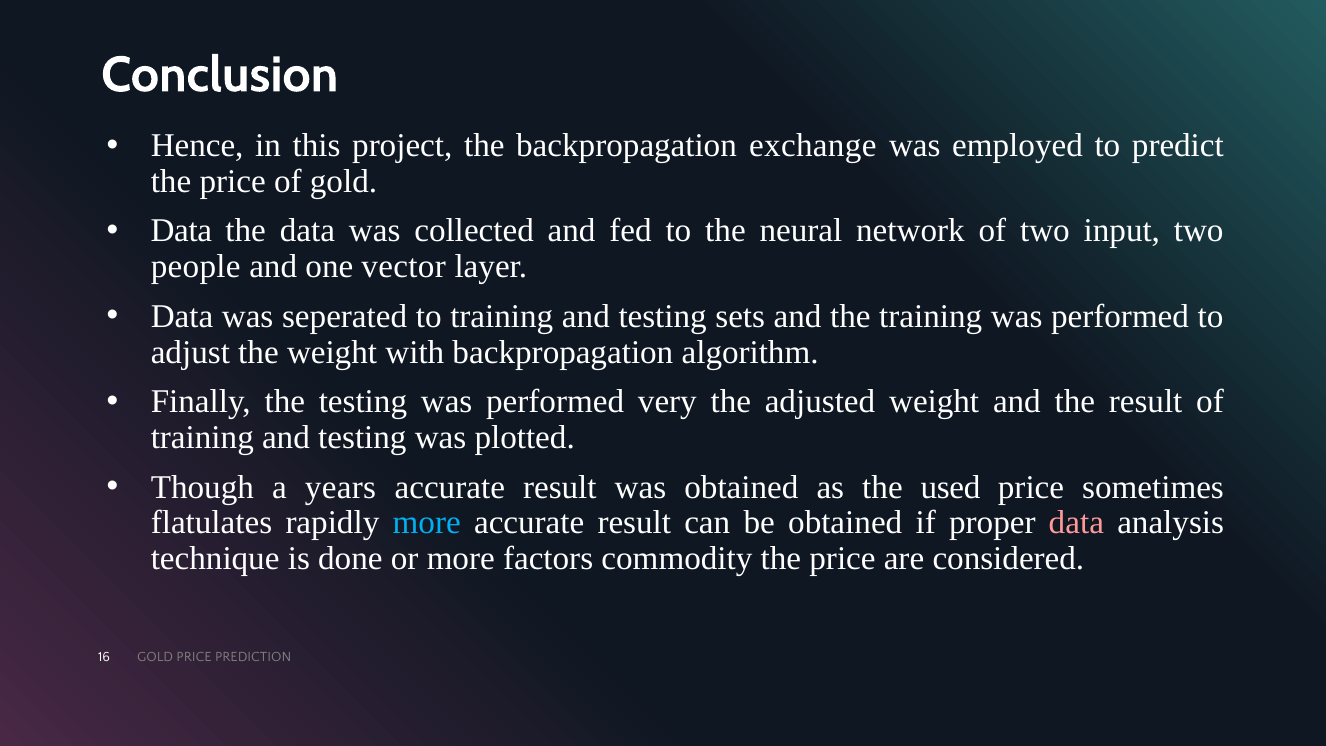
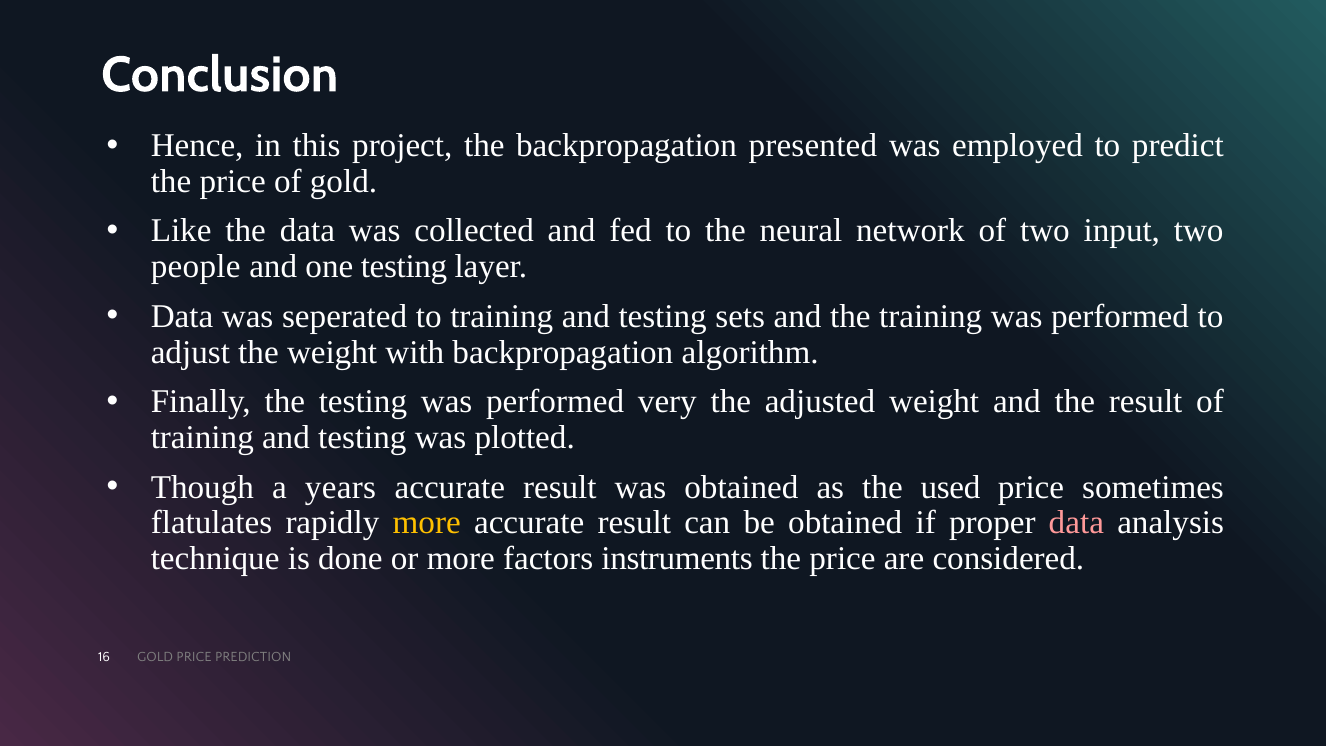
exchange: exchange -> presented
Data at (181, 231): Data -> Like
one vector: vector -> testing
more at (427, 523) colour: light blue -> yellow
commodity: commodity -> instruments
